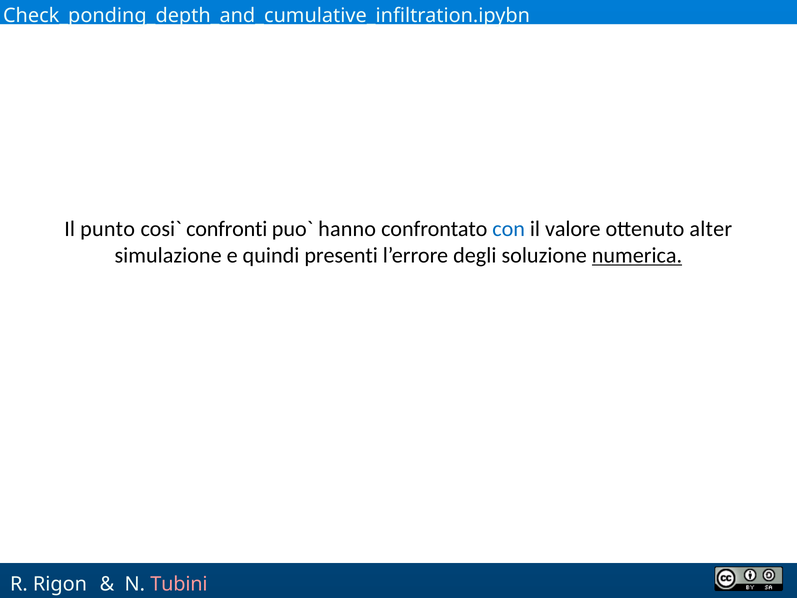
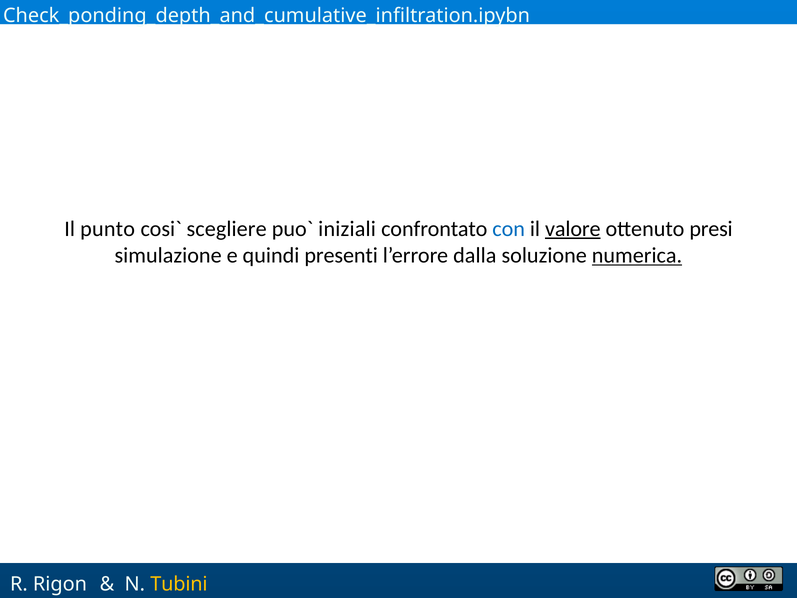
confronti: confronti -> scegliere
hanno: hanno -> iniziali
valore underline: none -> present
alter: alter -> presi
degli: degli -> dalla
Tubini colour: pink -> yellow
